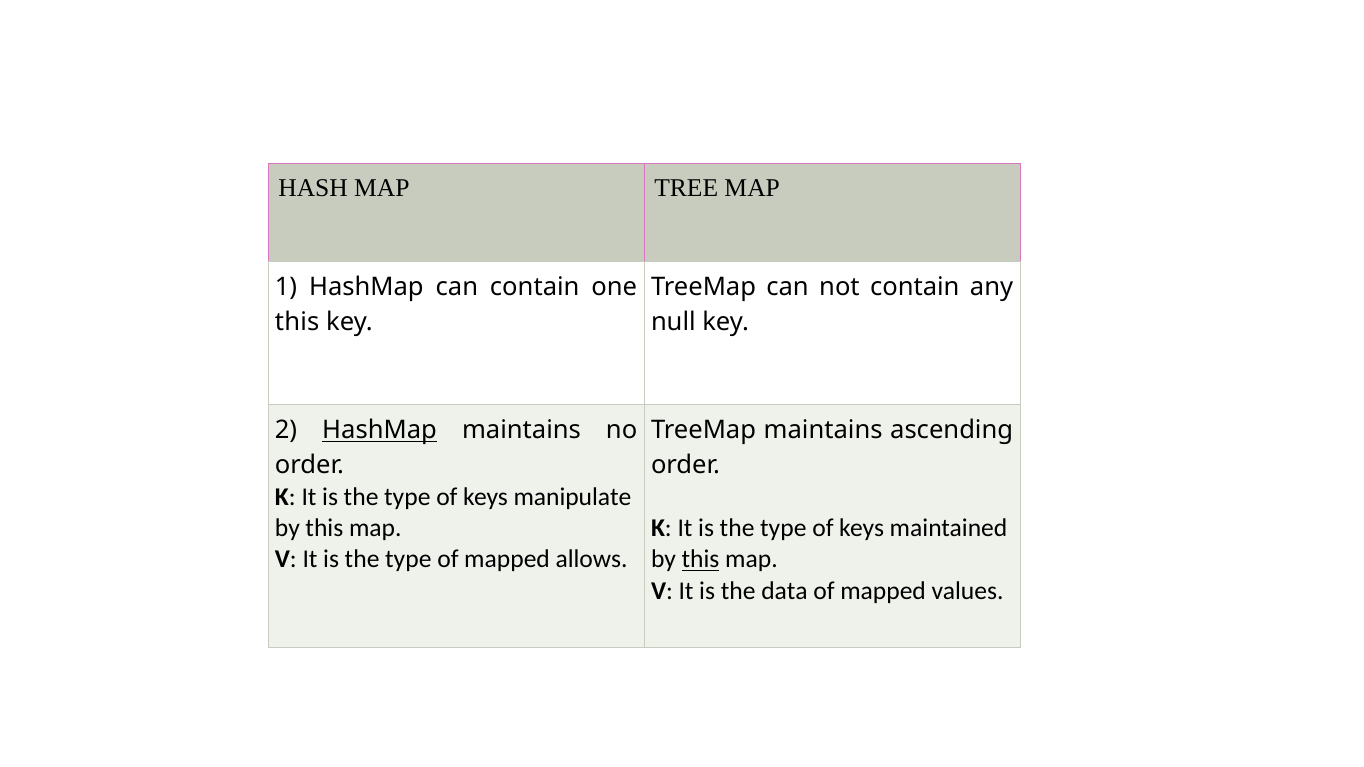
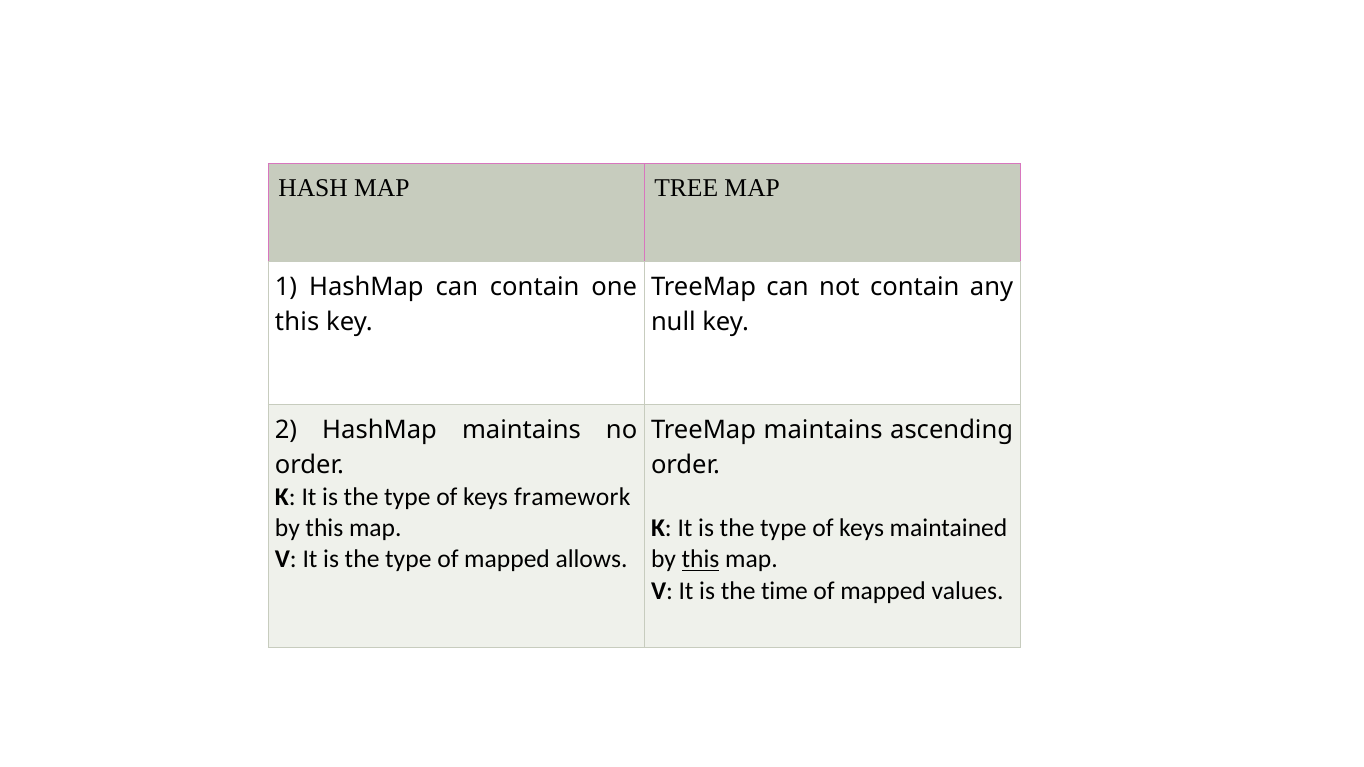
HashMap at (380, 431) underline: present -> none
manipulate: manipulate -> framework
data: data -> time
